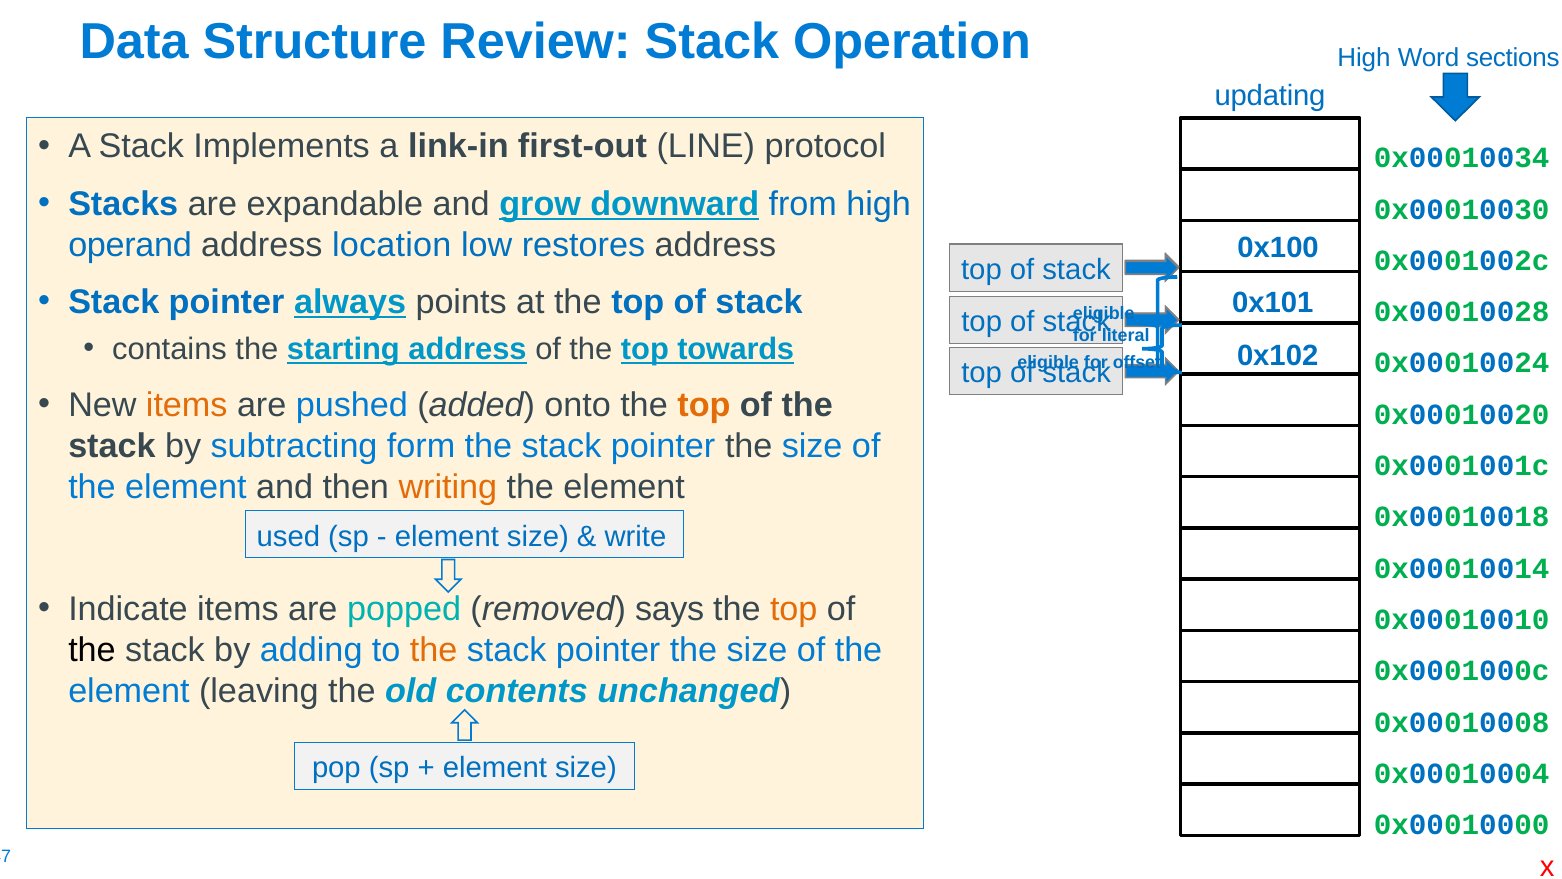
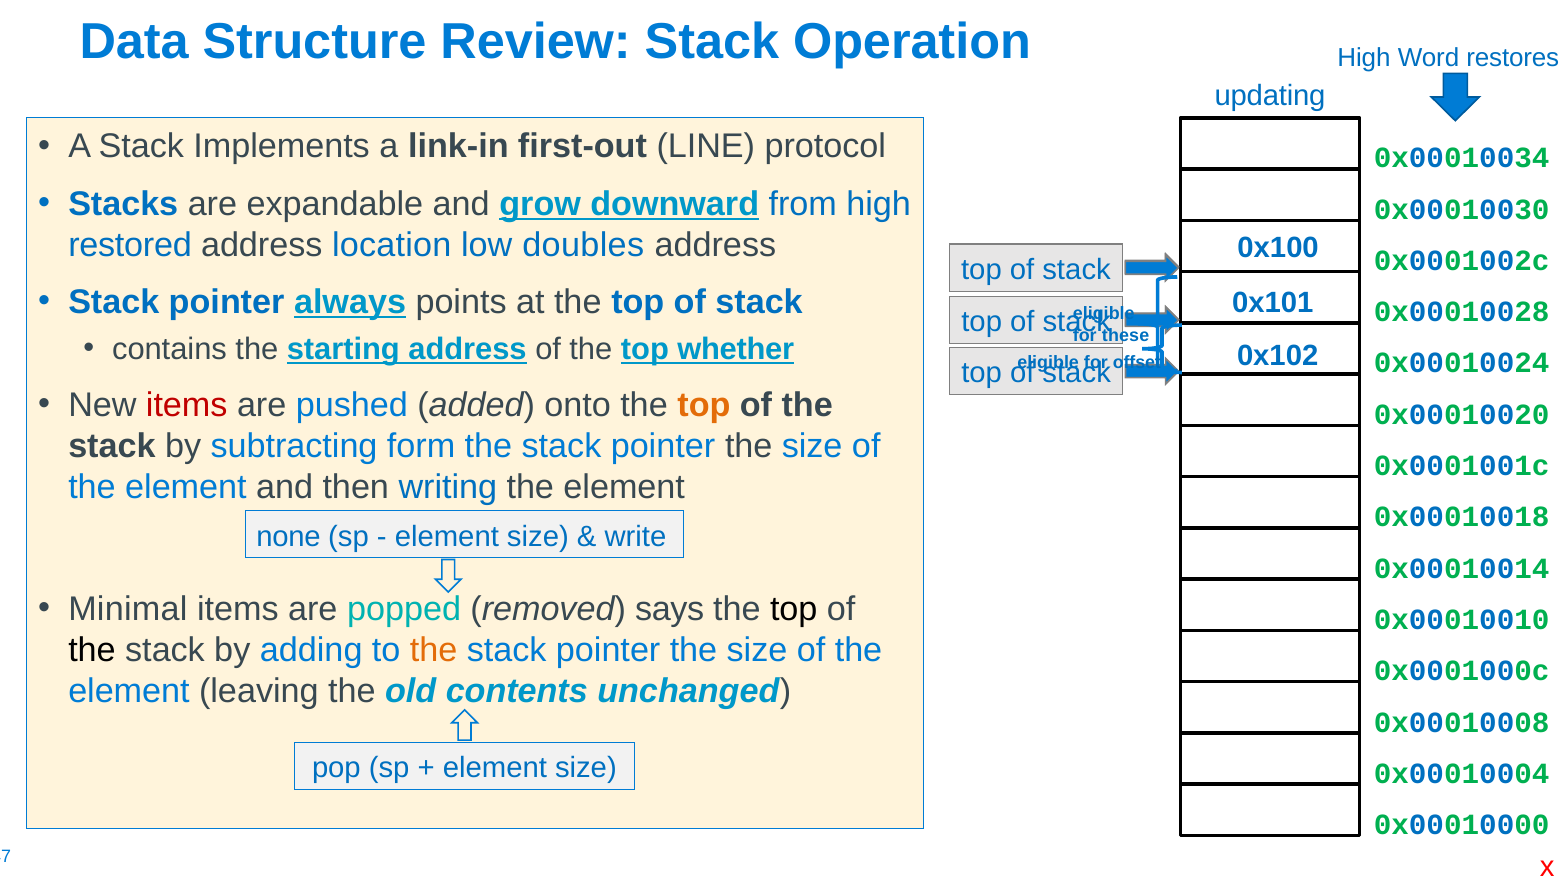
sections: sections -> restores
operand: operand -> restored
restores: restores -> doubles
literal: literal -> these
towards: towards -> whether
items at (187, 405) colour: orange -> red
writing colour: orange -> blue
used: used -> none
Indicate: Indicate -> Minimal
top at (794, 609) colour: orange -> black
